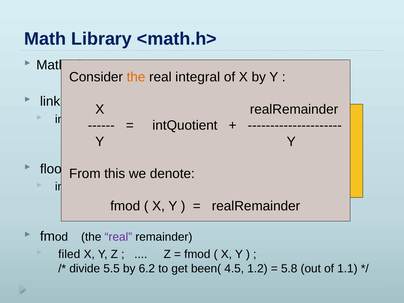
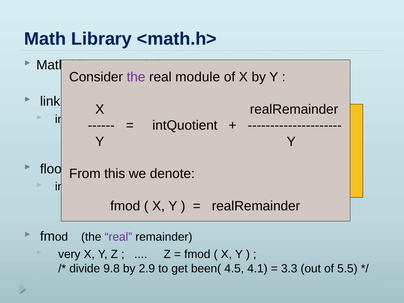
the at (136, 77) colour: orange -> purple
integral: integral -> module
filed: filed -> very
5.5: 5.5 -> 9.8
6.2: 6.2 -> 2.9
1.2: 1.2 -> 4.1
5.8: 5.8 -> 3.3
1.1: 1.1 -> 5.5
